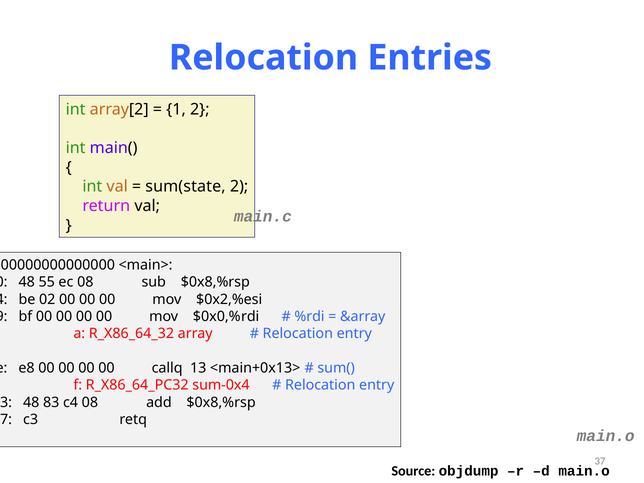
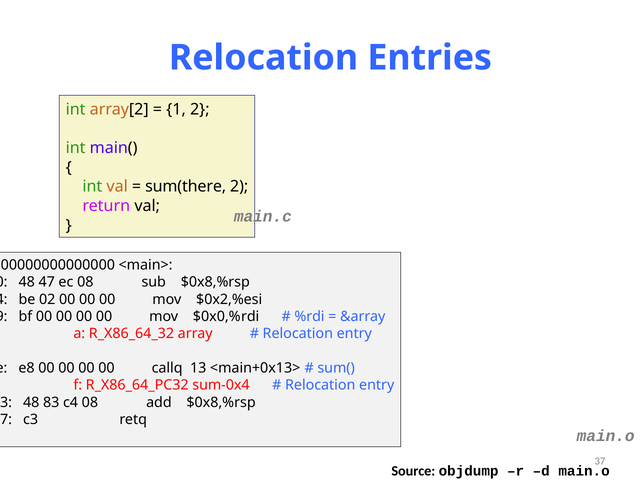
sum(state: sum(state -> sum(there
55: 55 -> 47
